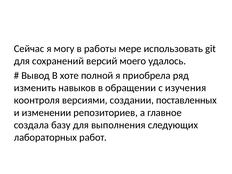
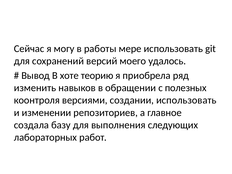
полной: полной -> теорию
изучения: изучения -> полезных
создании поставленных: поставленных -> использовать
